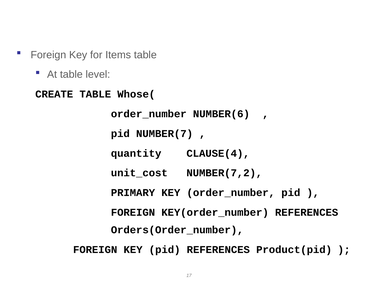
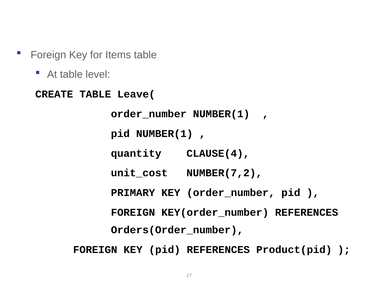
Whose(: Whose( -> Leave(
order_number NUMBER(6: NUMBER(6 -> NUMBER(1
pid NUMBER(7: NUMBER(7 -> NUMBER(1
